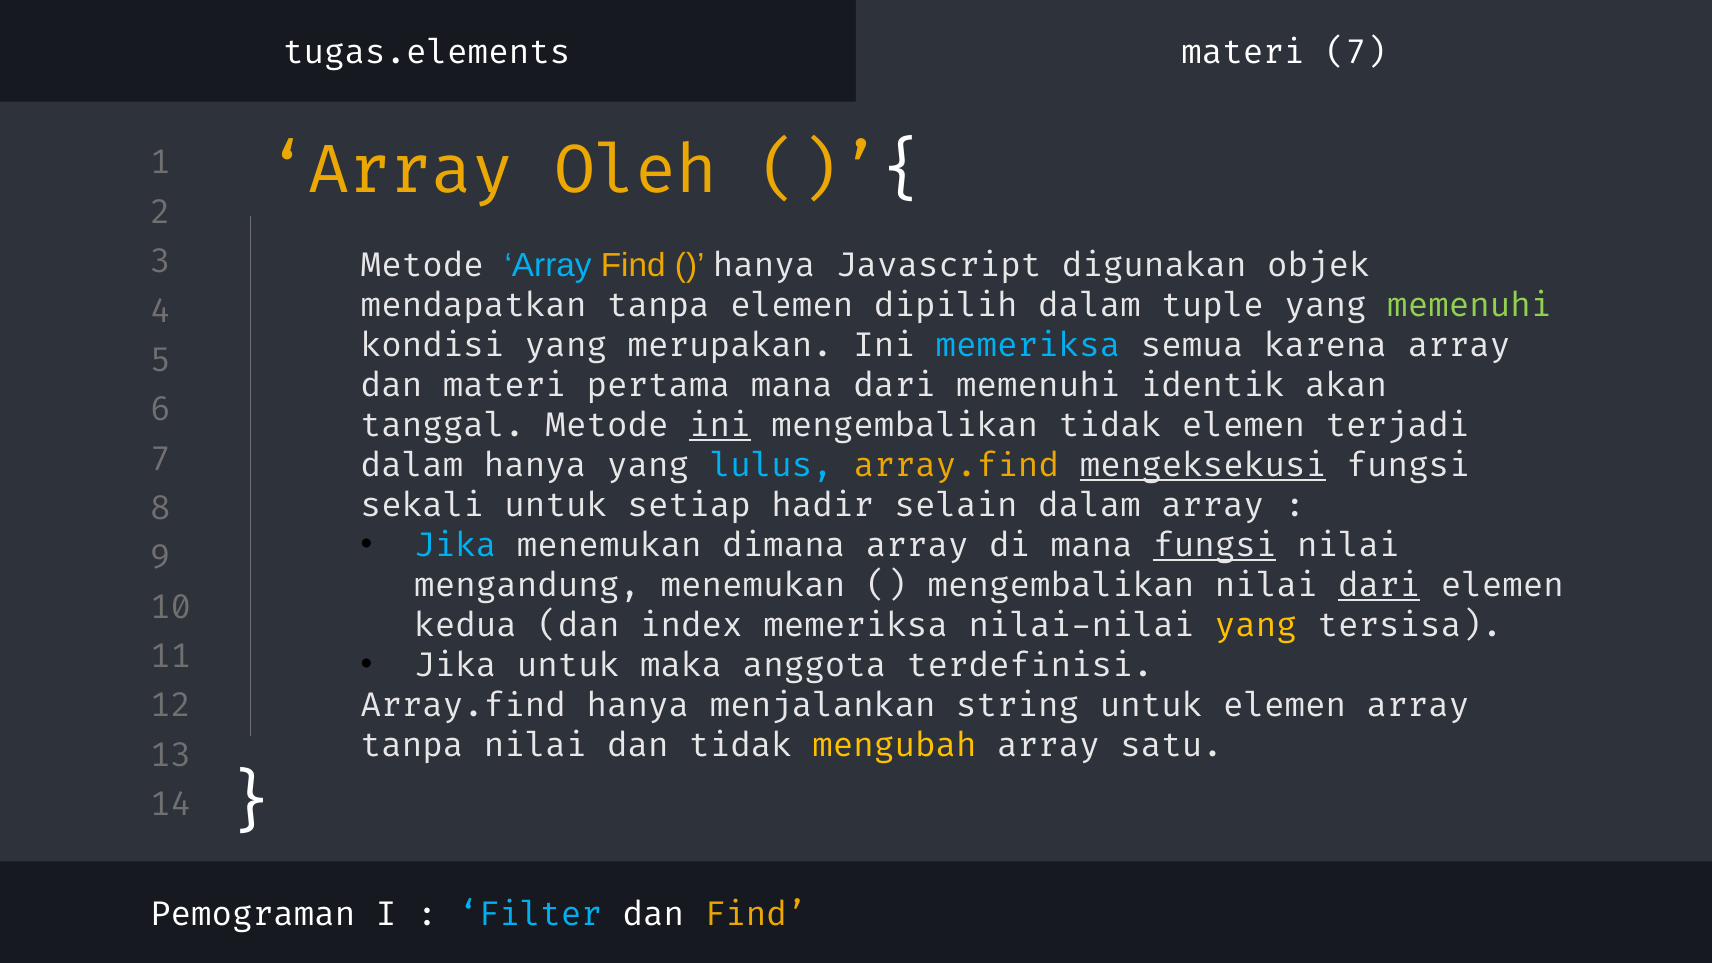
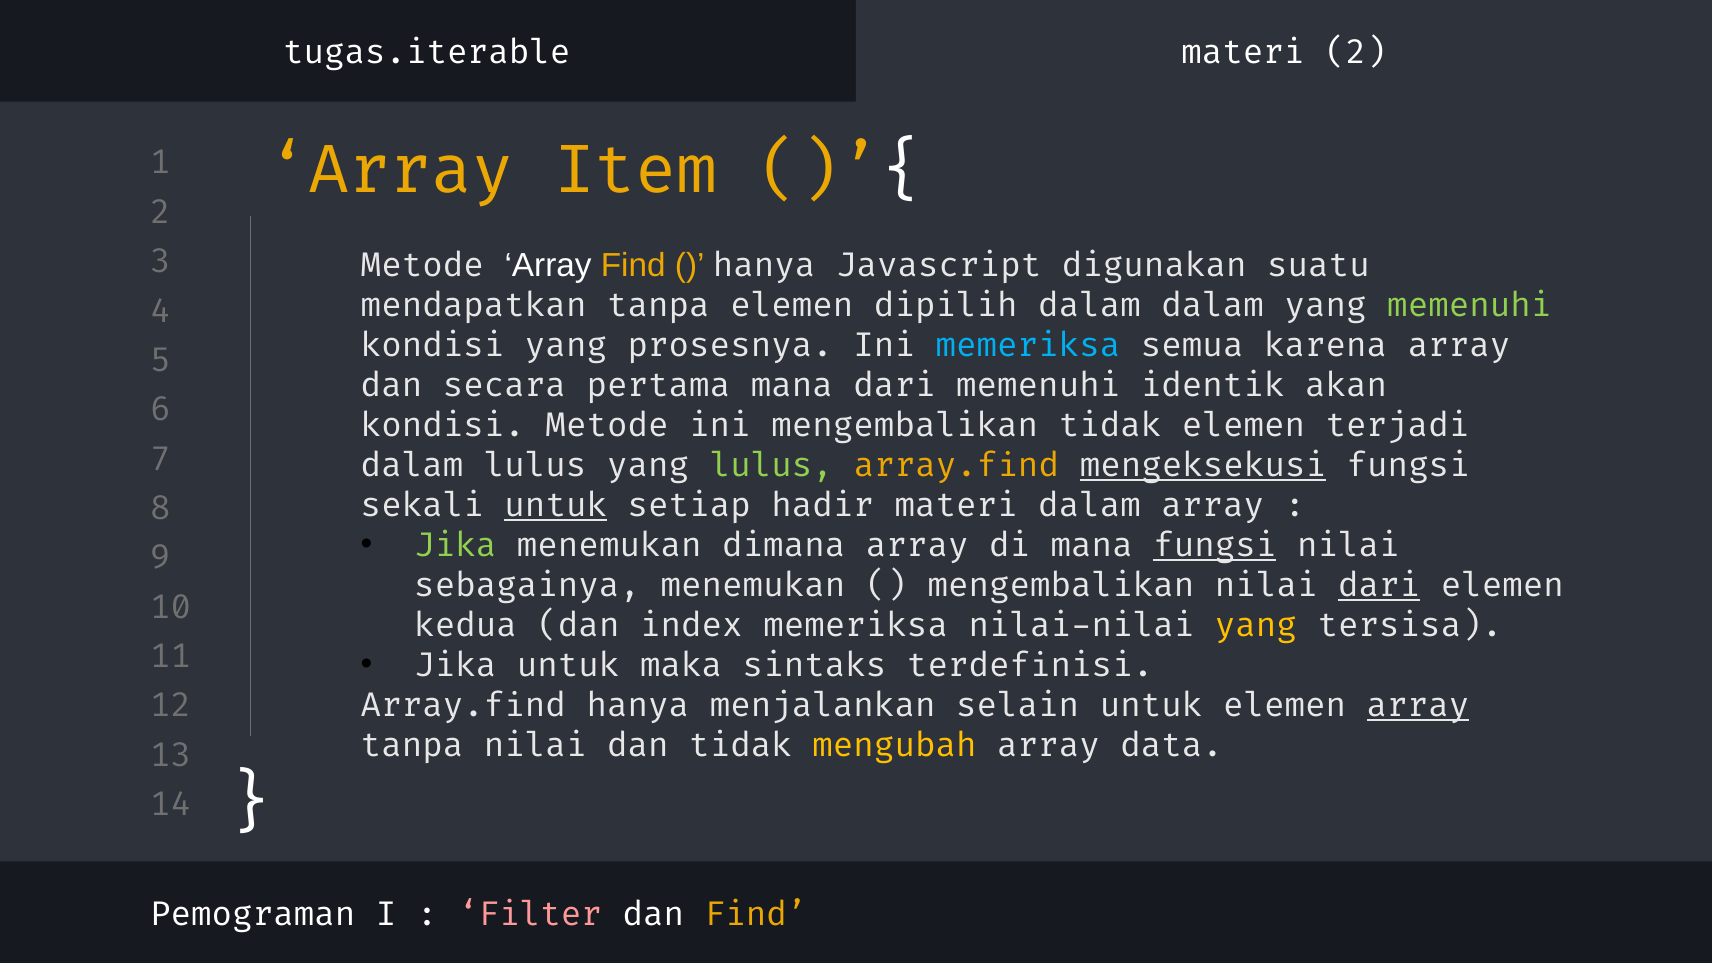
tugas.elements: tugas.elements -> tugas.iterable
materi 7: 7 -> 2
Oleh: Oleh -> Item
Array at (548, 266) colour: light blue -> white
objek: objek -> suatu
dalam tuple: tuple -> dalam
merupakan: merupakan -> prosesnya
dan materi: materi -> secara
tanggal at (443, 426): tanggal -> kondisi
ini at (720, 426) underline: present -> none
dalam hanya: hanya -> lulus
lulus at (771, 466) colour: light blue -> light green
untuk at (556, 506) underline: none -> present
hadir selain: selain -> materi
Jika at (455, 546) colour: light blue -> light green
mengandung: mengandung -> sebagainya
anggota: anggota -> sintaks
string: string -> selain
array at (1418, 706) underline: none -> present
satu: satu -> data
Filter colour: light blue -> pink
